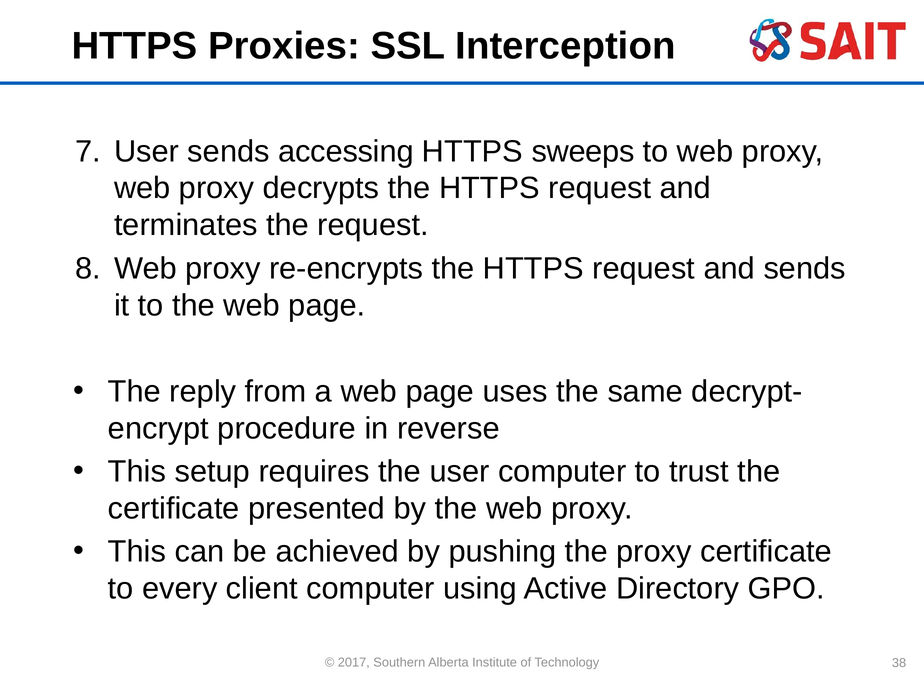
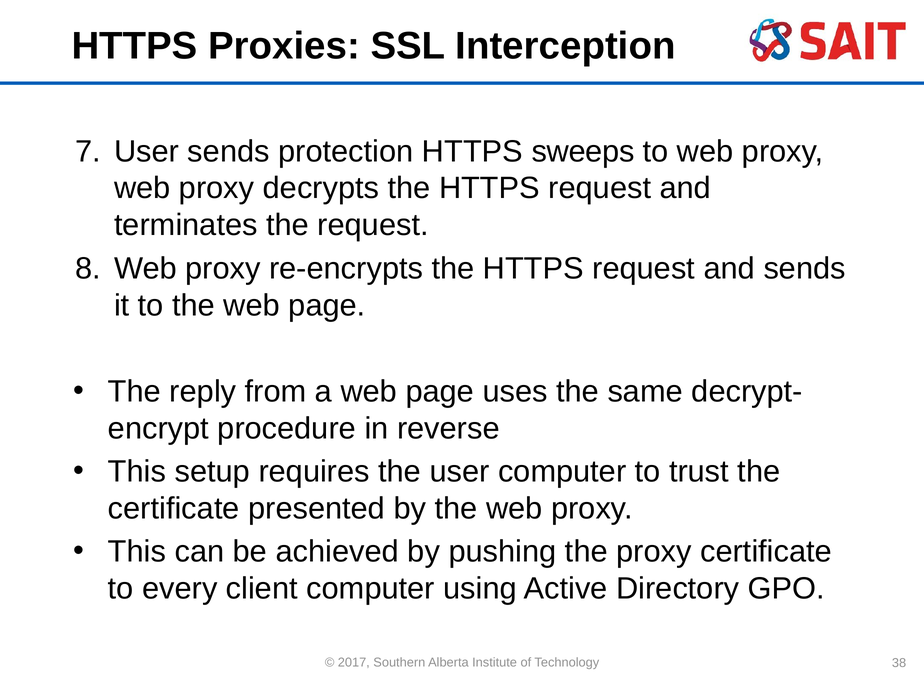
accessing: accessing -> protection
